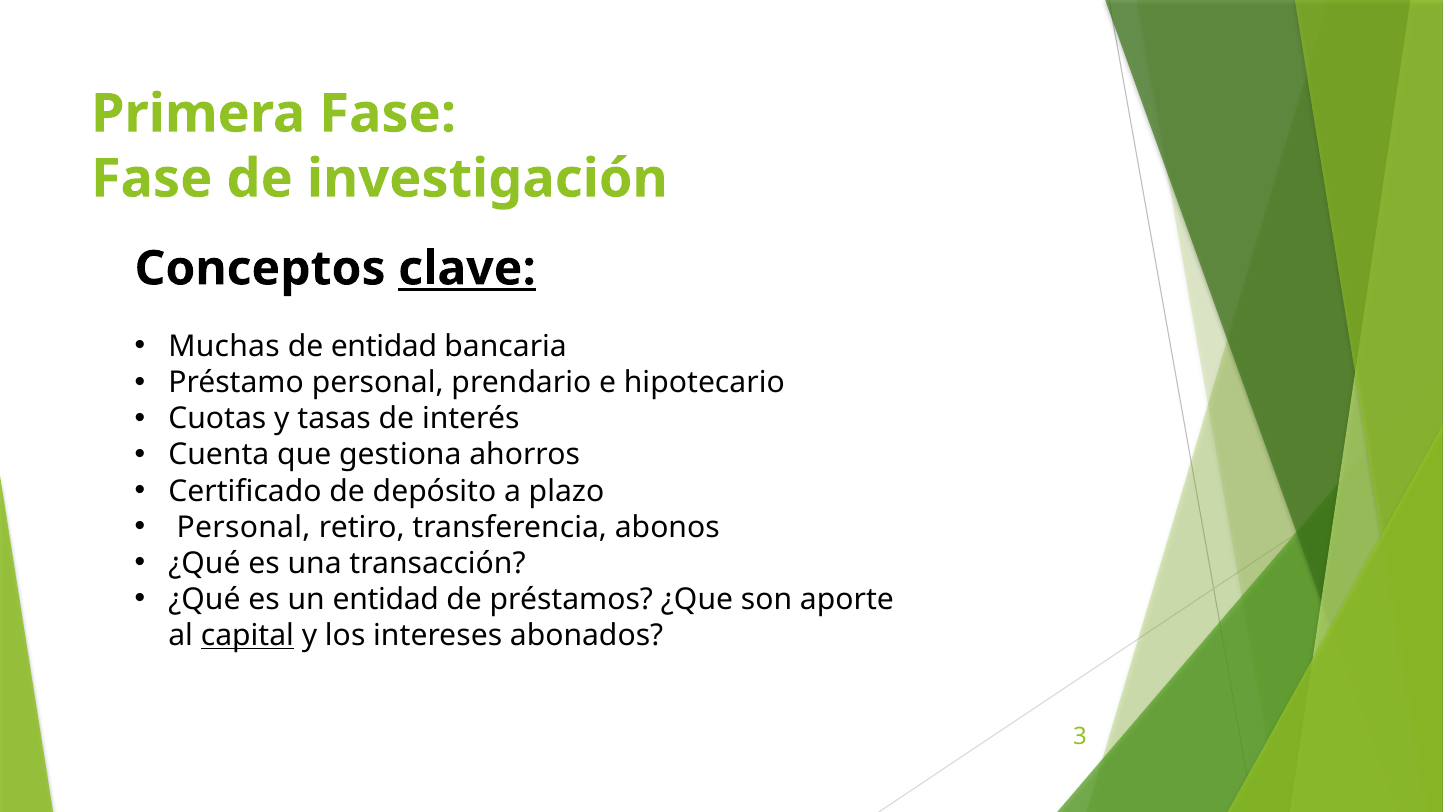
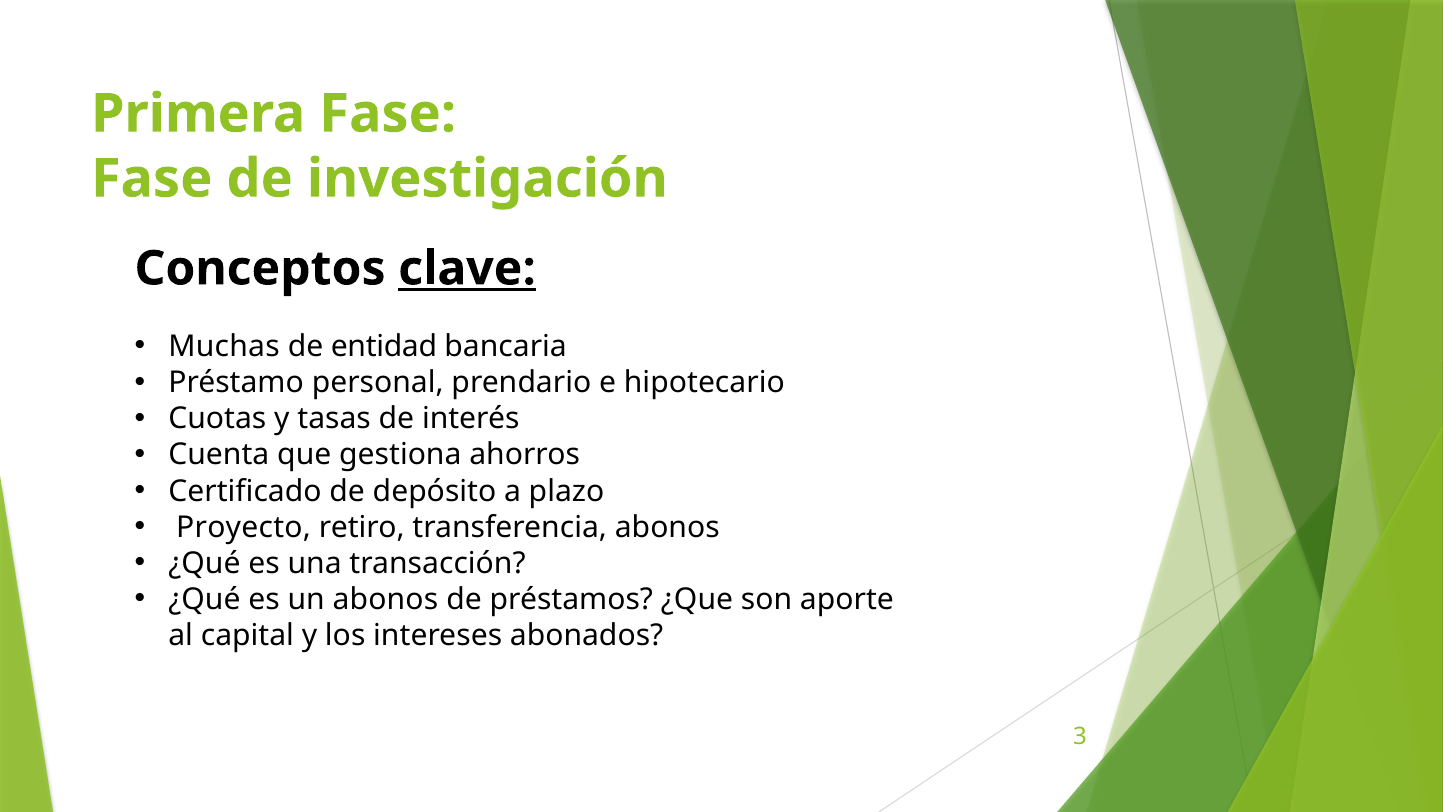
Personal at (244, 527): Personal -> Proyecto
un entidad: entidad -> abonos
capital underline: present -> none
